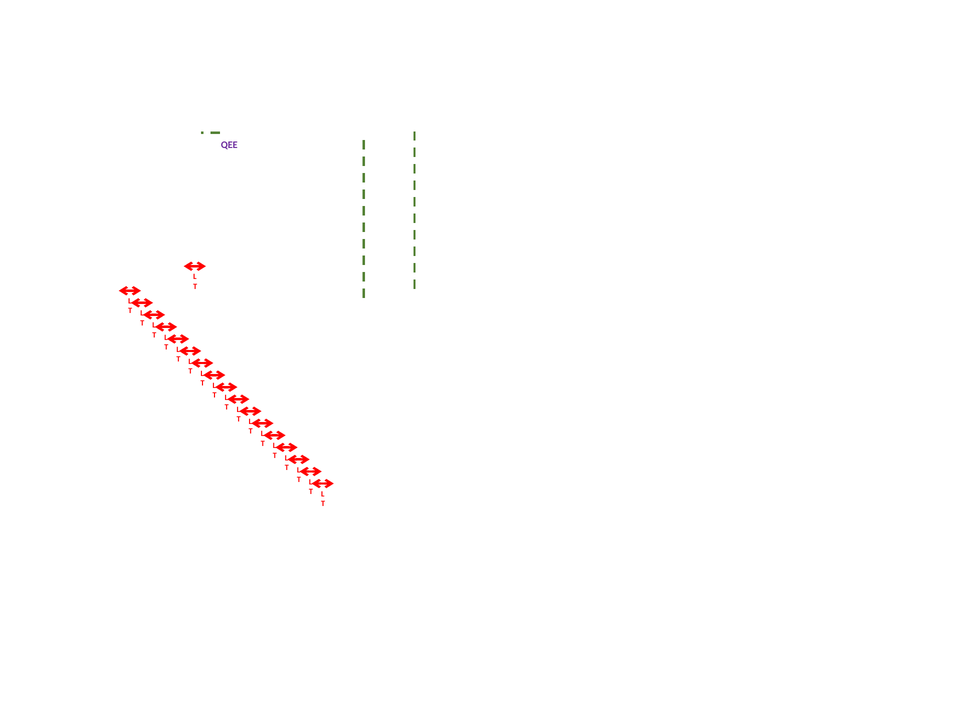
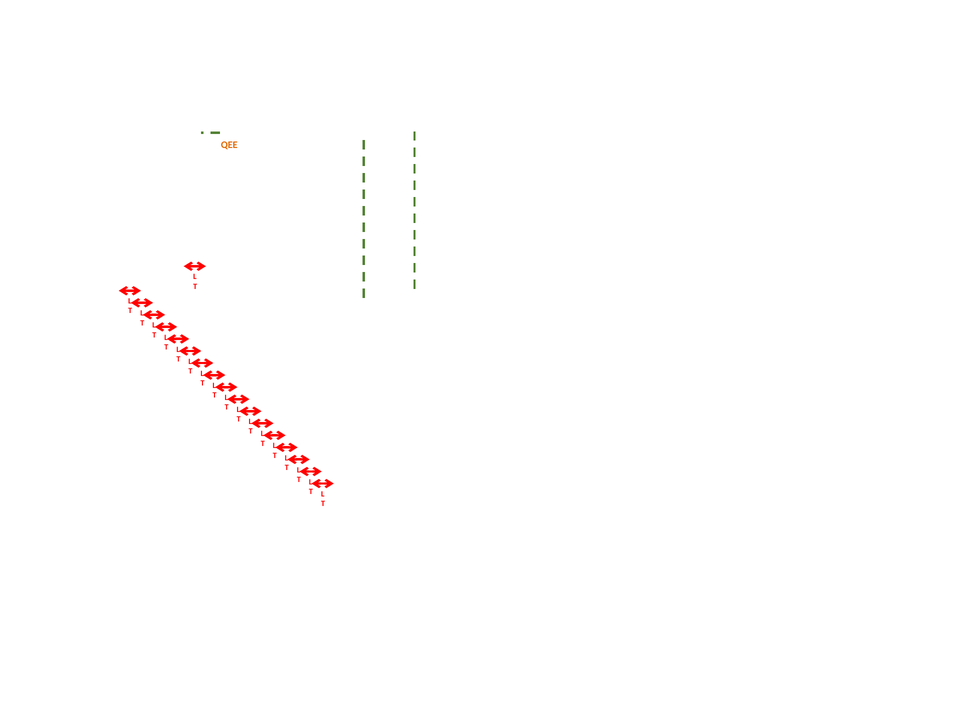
QEE colour: purple -> orange
